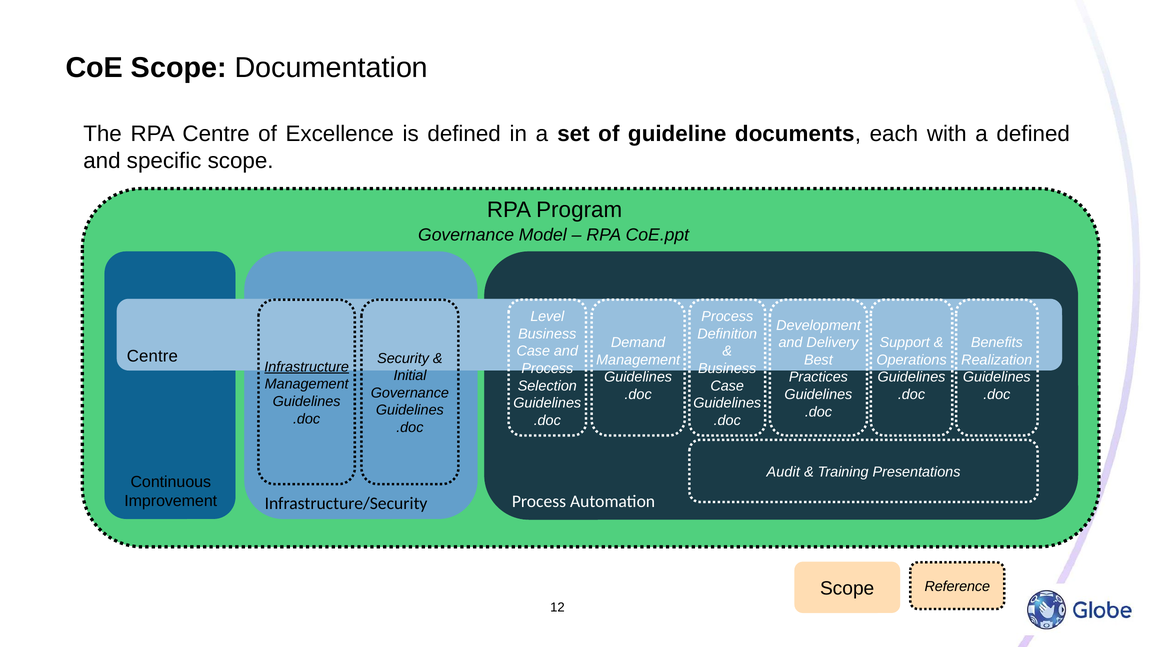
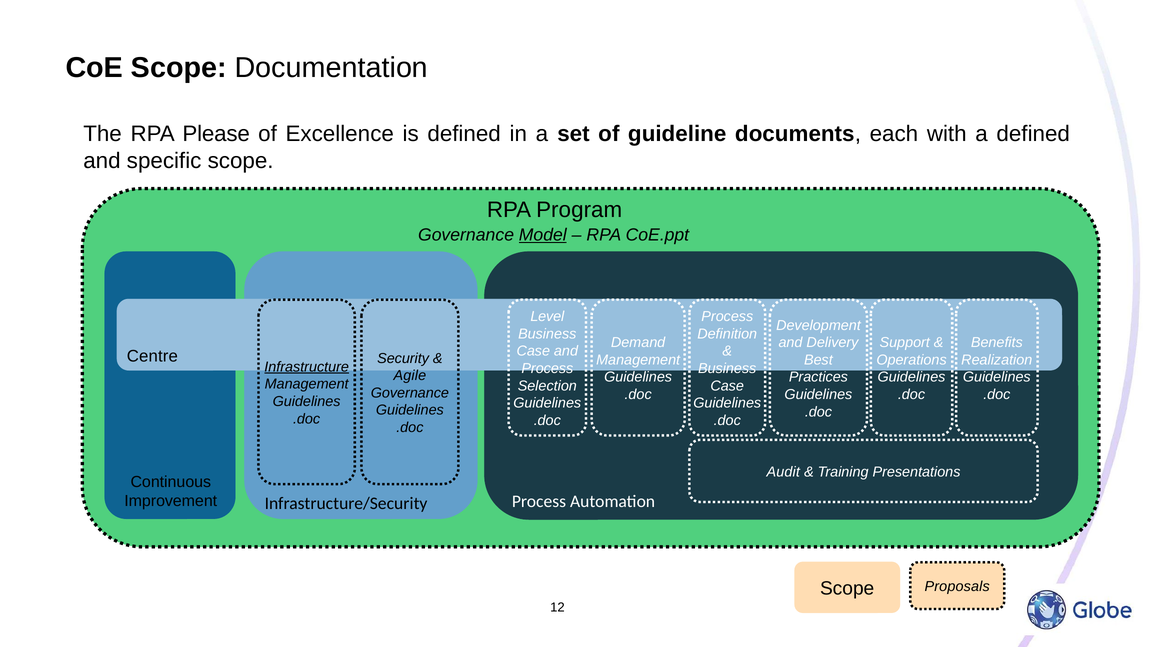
RPA Centre: Centre -> Please
Model underline: none -> present
Initial: Initial -> Agile
Reference: Reference -> Proposals
